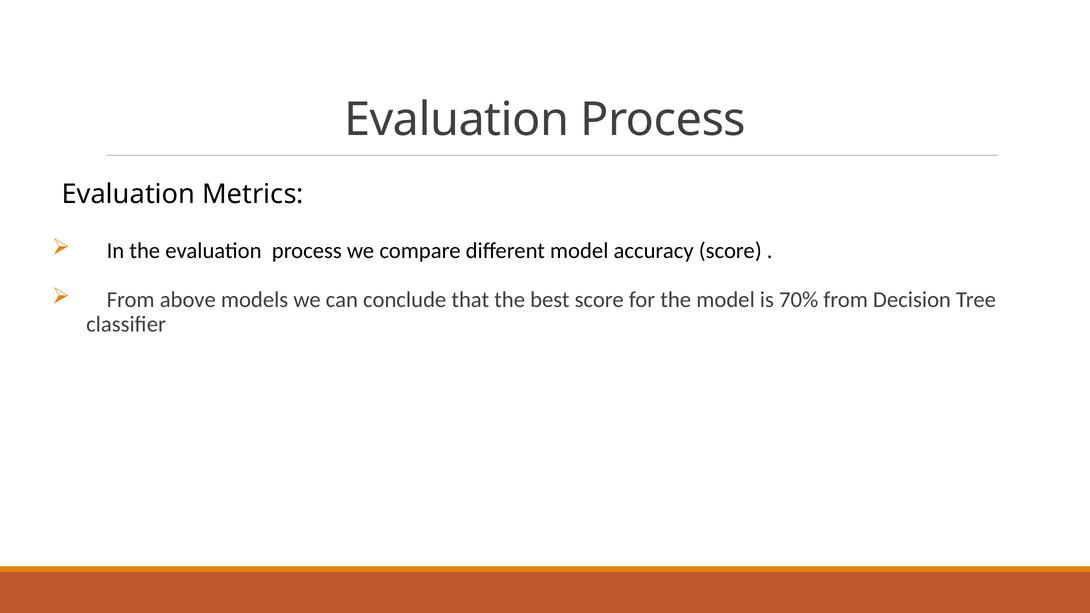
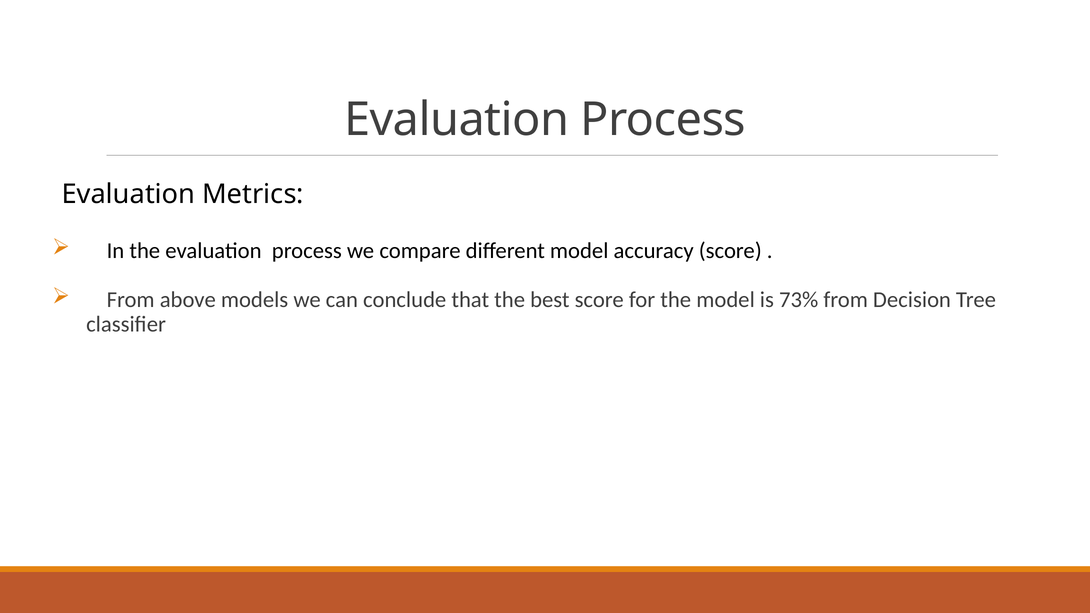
70%: 70% -> 73%
